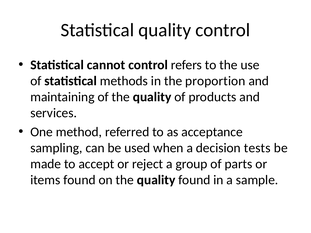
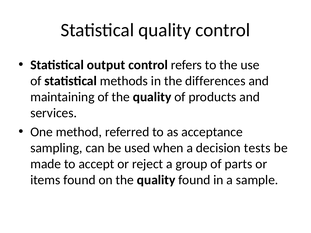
cannot: cannot -> output
proportion: proportion -> differences
